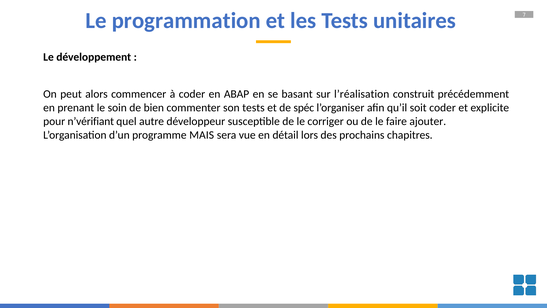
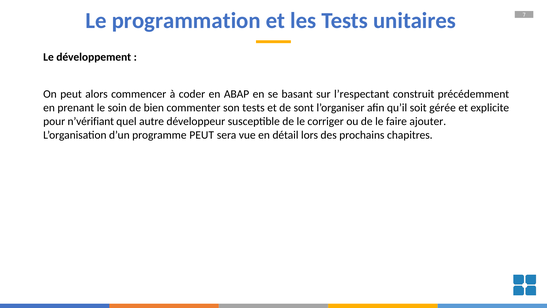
l’réalisation: l’réalisation -> l’respectant
spéc: spéc -> sont
soit coder: coder -> gérée
programme MAIS: MAIS -> PEUT
